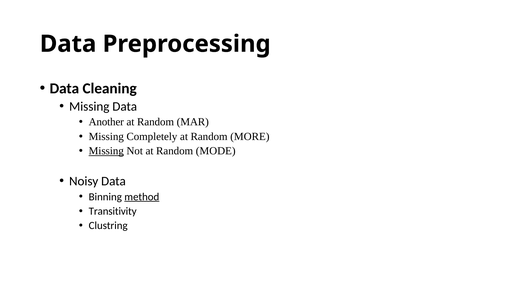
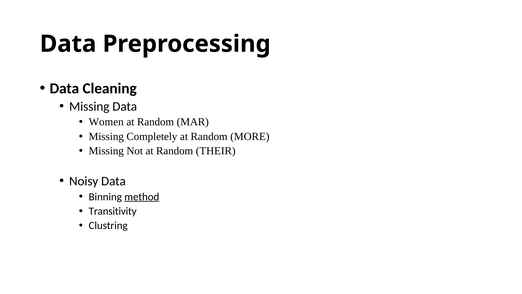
Another: Another -> Women
Missing at (106, 151) underline: present -> none
MODE: MODE -> THEIR
